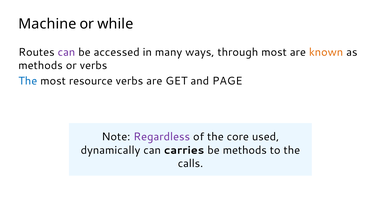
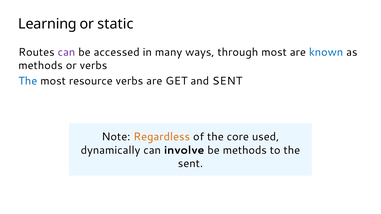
Machine: Machine -> Learning
while: while -> static
known colour: orange -> blue
and PAGE: PAGE -> SENT
Regardless colour: purple -> orange
carries: carries -> involve
calls at (190, 164): calls -> sent
